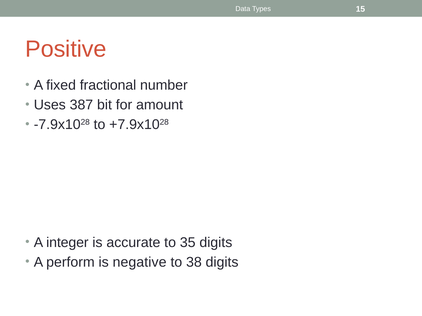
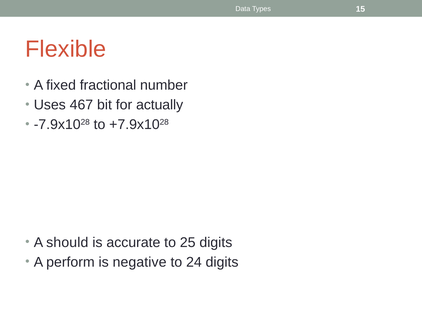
Positive: Positive -> Flexible
387: 387 -> 467
amount: amount -> actually
integer: integer -> should
35: 35 -> 25
38: 38 -> 24
